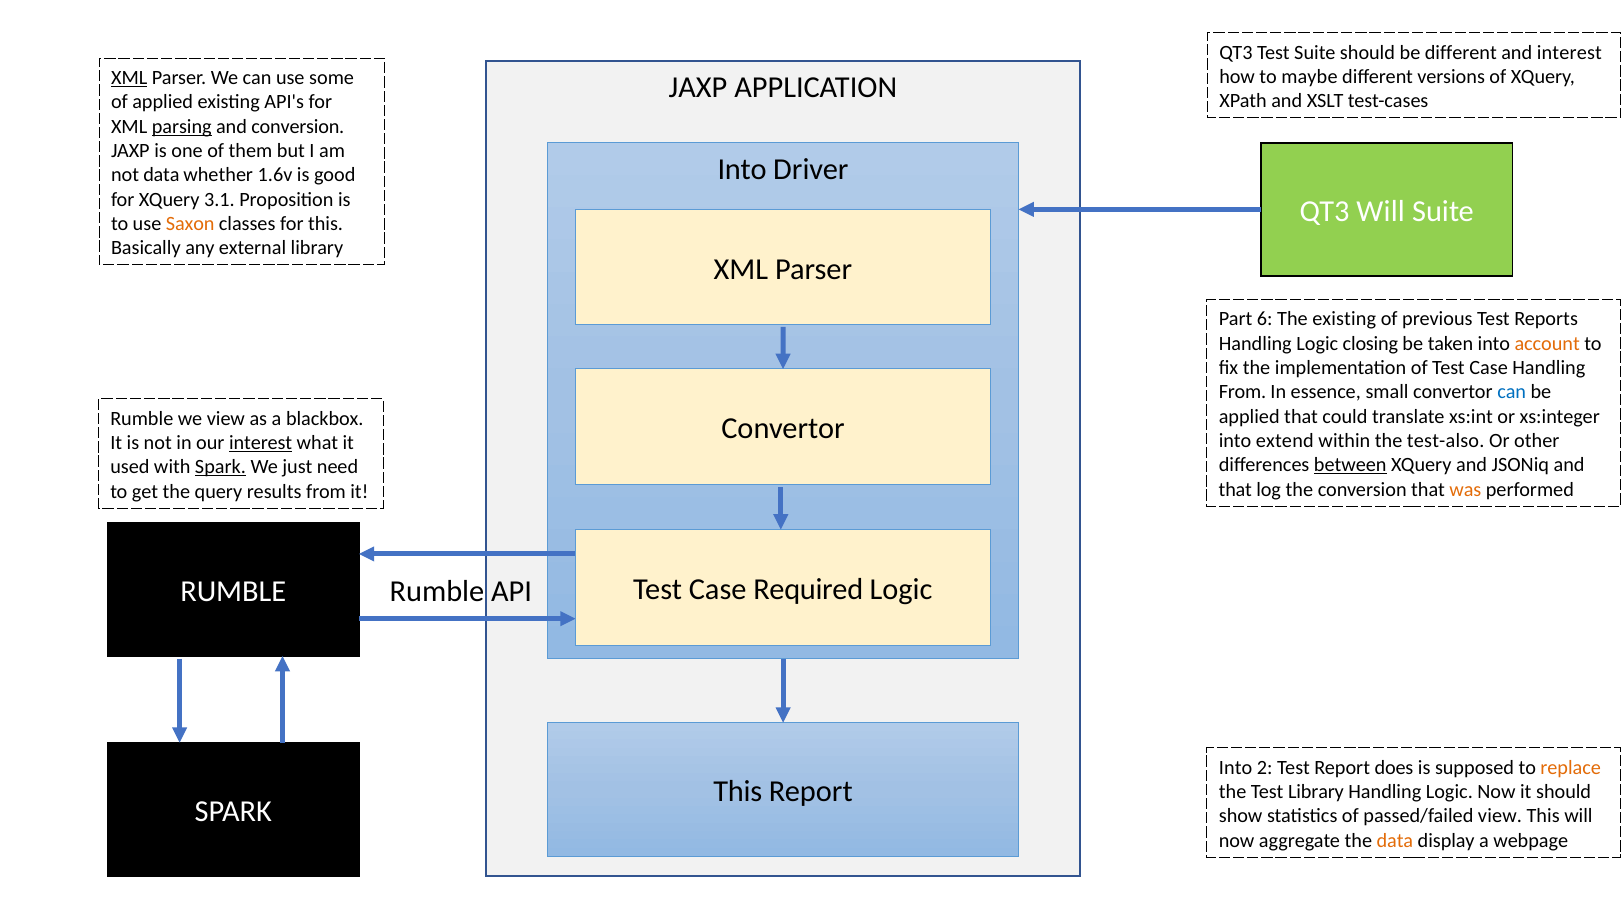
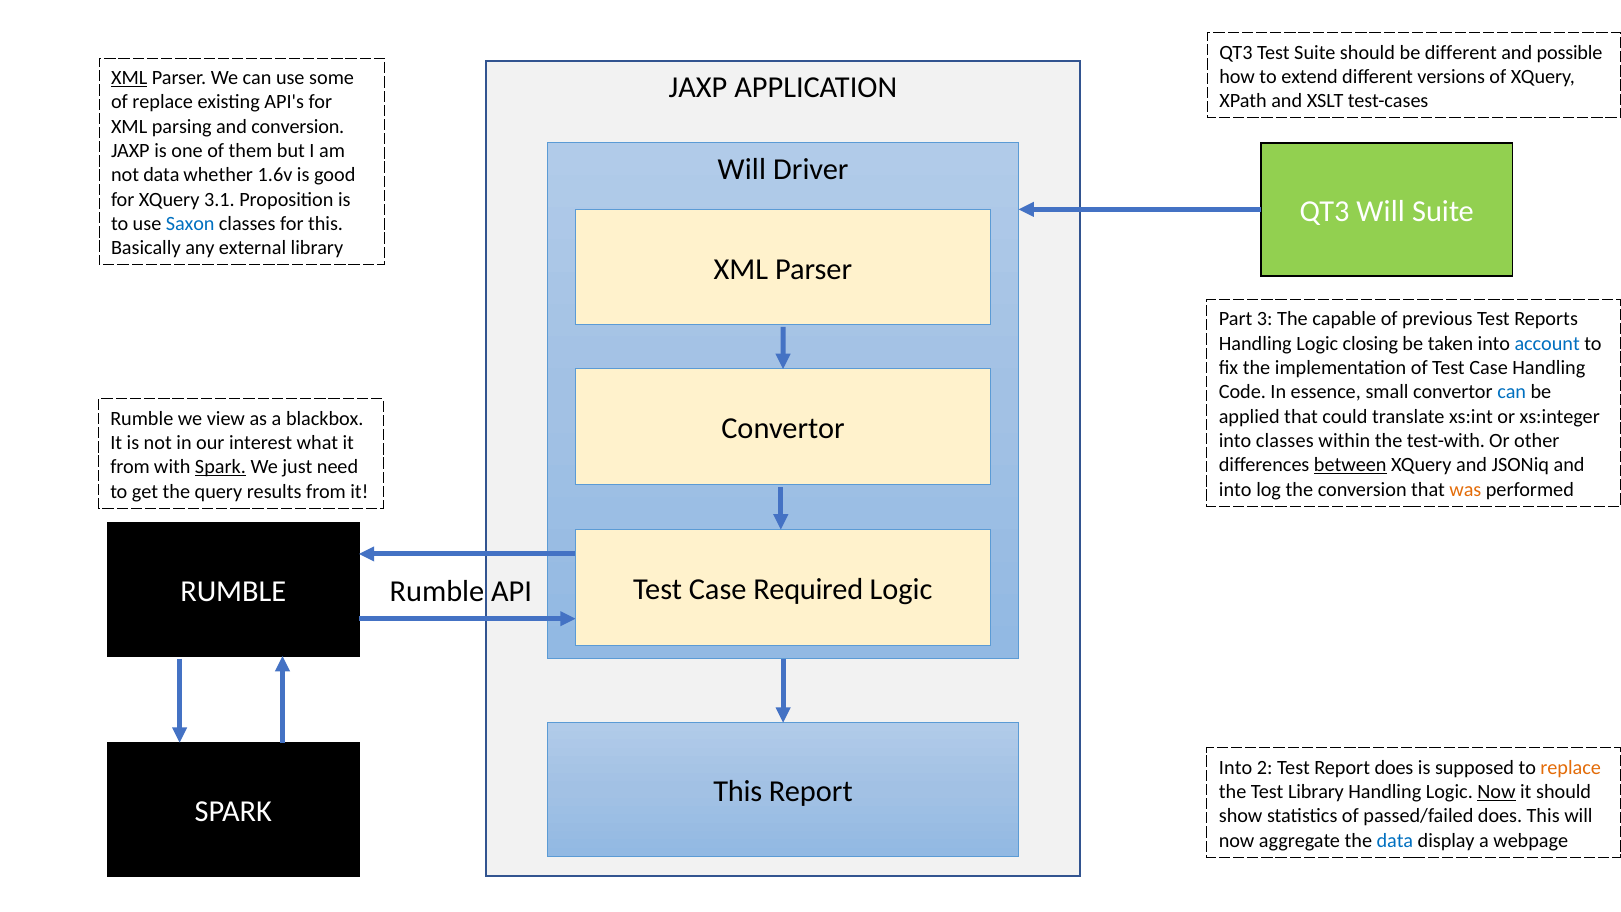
and interest: interest -> possible
maybe: maybe -> extend
of applied: applied -> replace
parsing underline: present -> none
Into at (742, 169): Into -> Will
Saxon colour: orange -> blue
6: 6 -> 3
The existing: existing -> capable
account colour: orange -> blue
From at (1242, 392): From -> Code
into extend: extend -> classes
test-also: test-also -> test-with
interest at (261, 443) underline: present -> none
used at (130, 467): used -> from
that at (1235, 489): that -> into
Now at (1496, 792) underline: none -> present
passed/failed view: view -> does
data at (1395, 840) colour: orange -> blue
